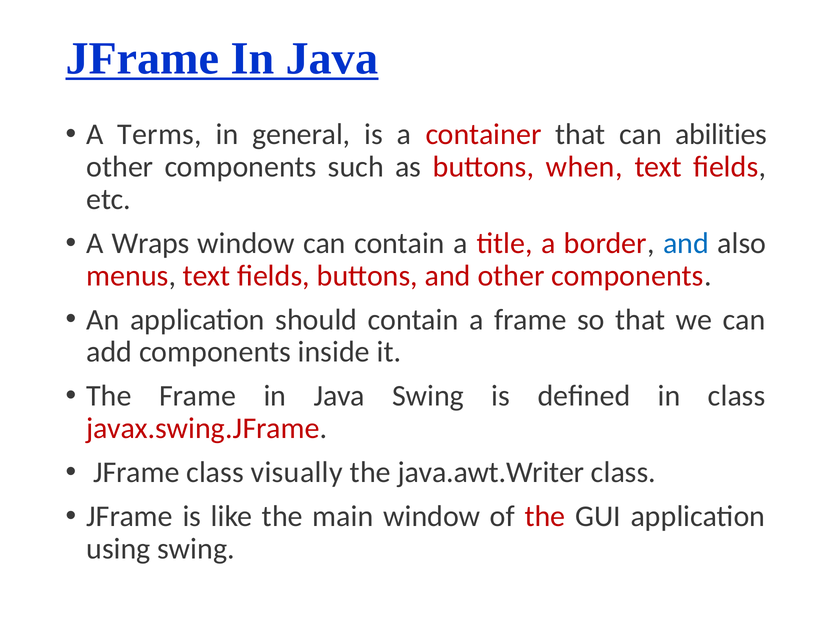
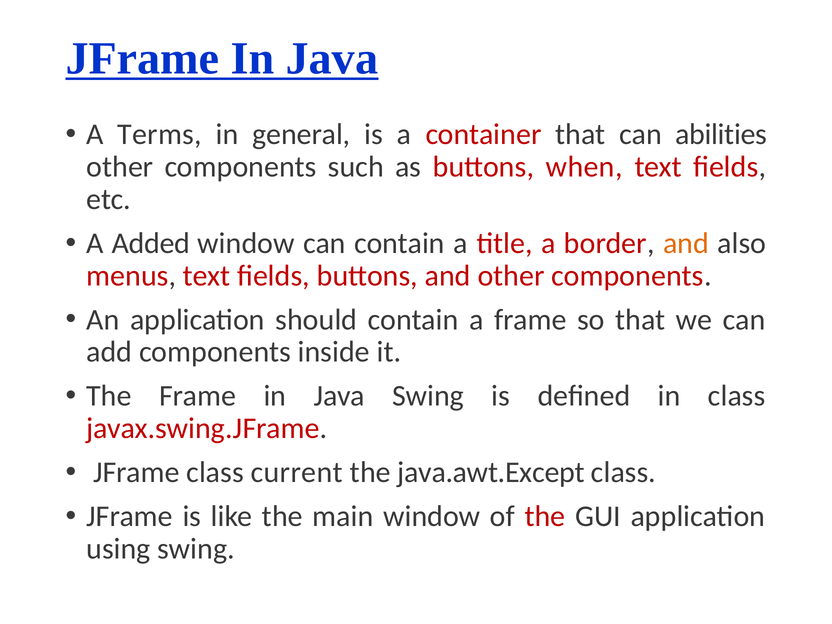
Wraps: Wraps -> Added
and at (686, 243) colour: blue -> orange
visually: visually -> current
java.awt.Writer: java.awt.Writer -> java.awt.Except
